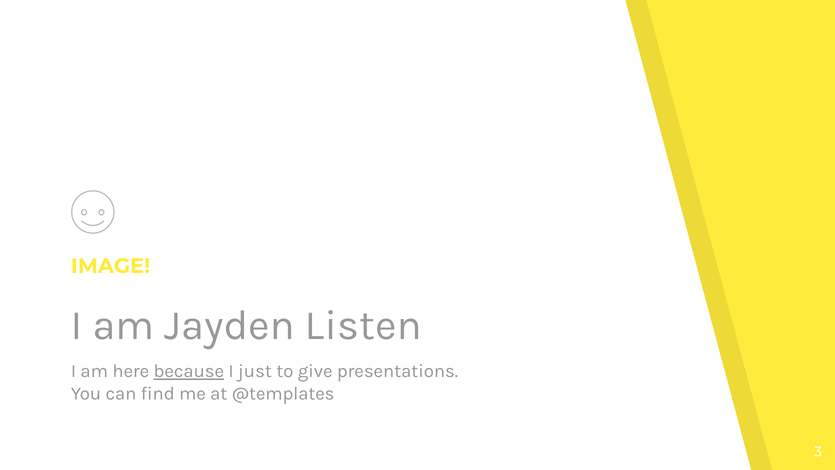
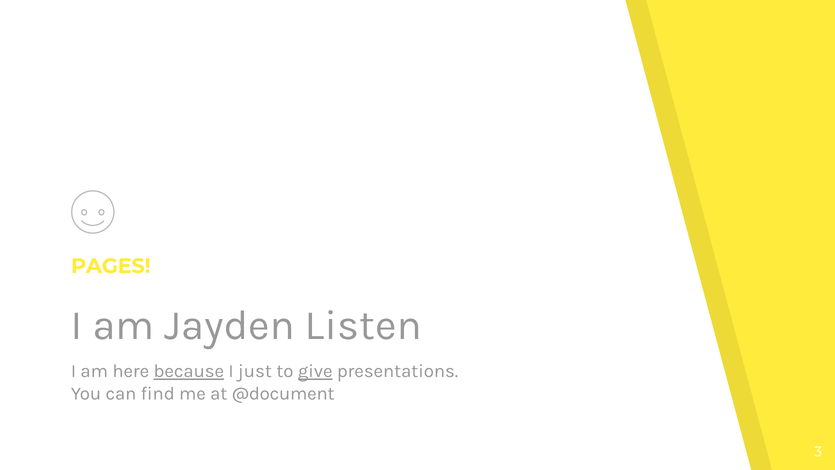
IMAGE: IMAGE -> PAGES
give underline: none -> present
@templates: @templates -> @document
